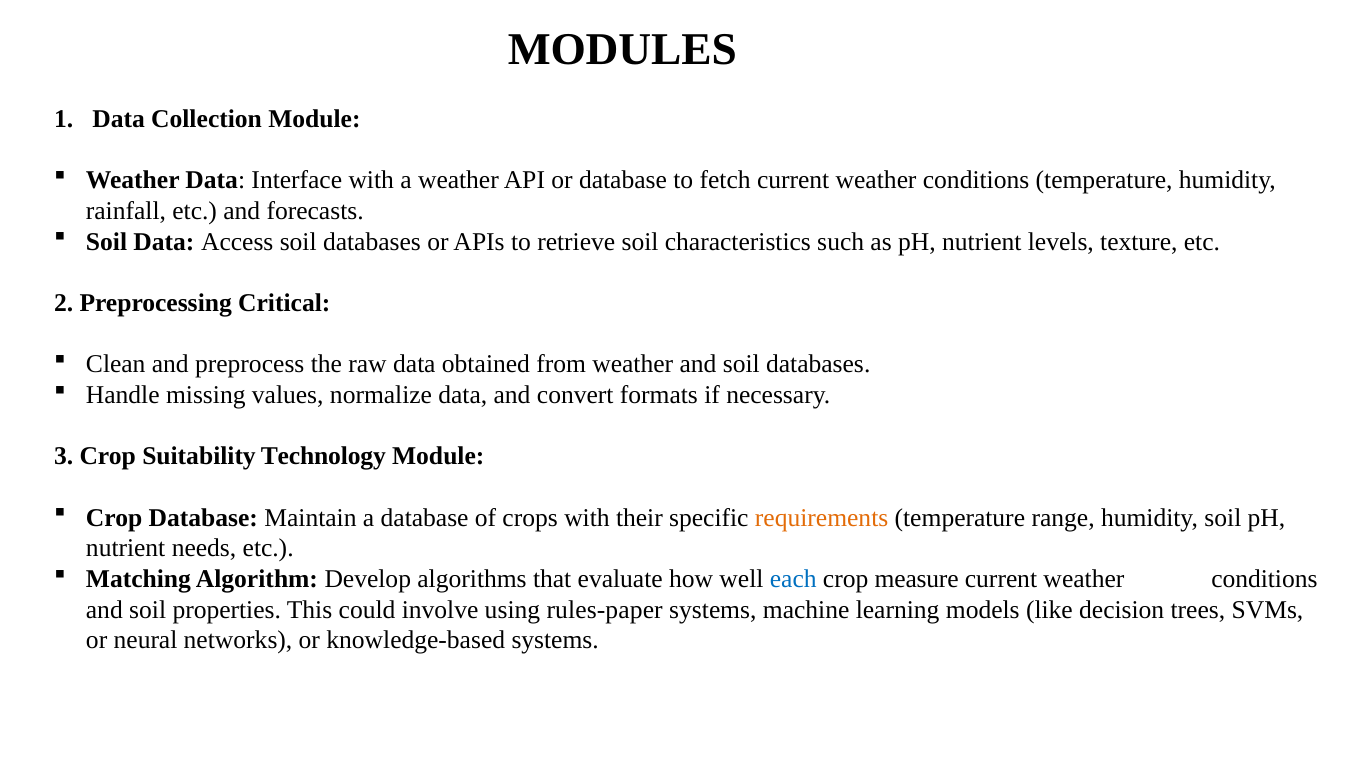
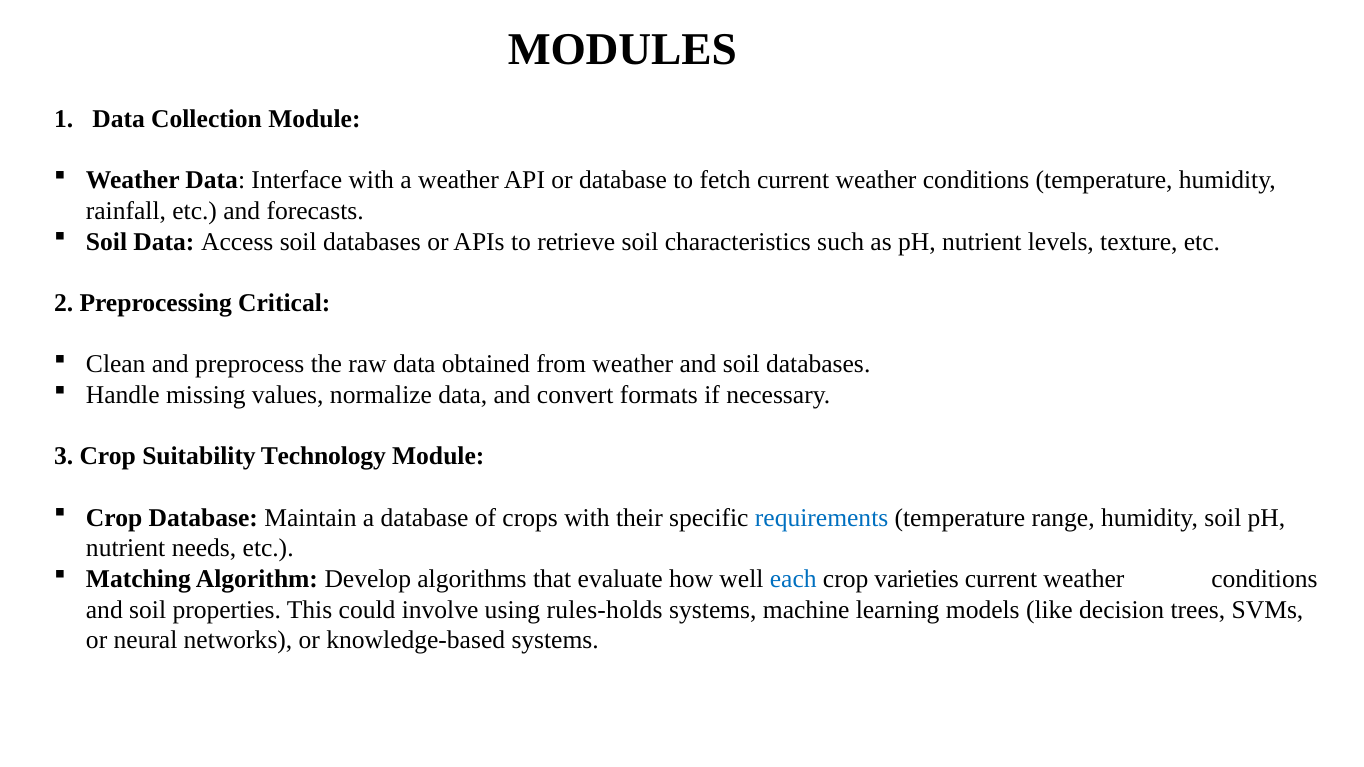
requirements colour: orange -> blue
measure: measure -> varieties
rules-paper: rules-paper -> rules-holds
